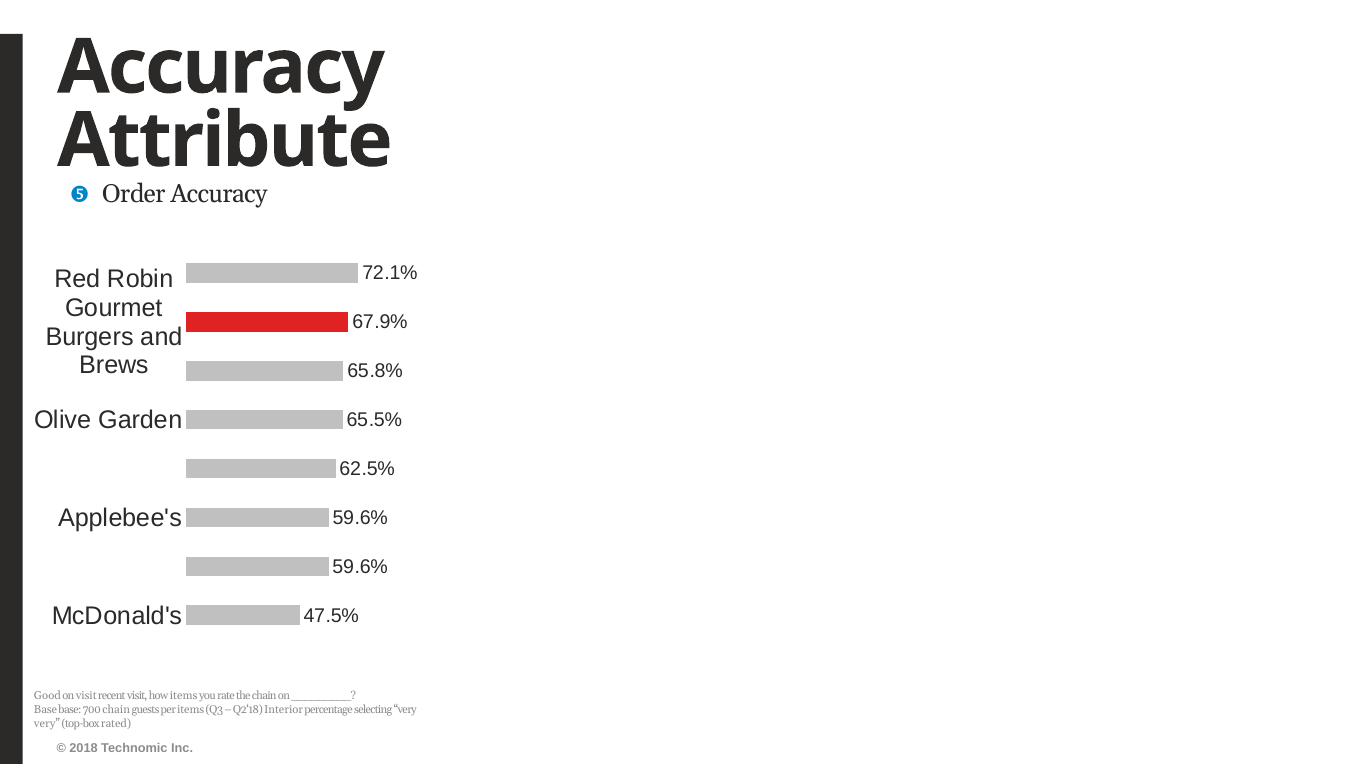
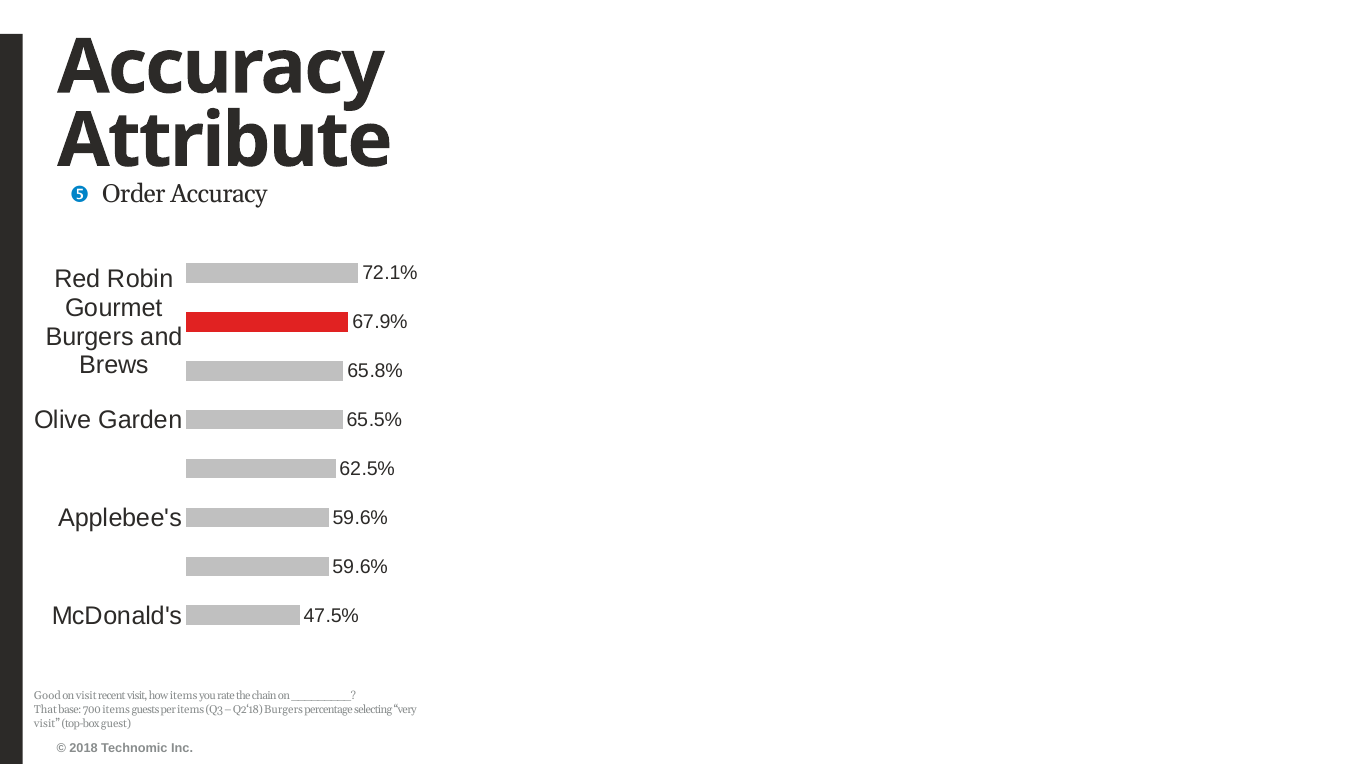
Base at (46, 710): Base -> That
700 chain: chain -> items
Q2‘18 Interior: Interior -> Burgers
very at (47, 723): very -> visit
rated: rated -> guest
